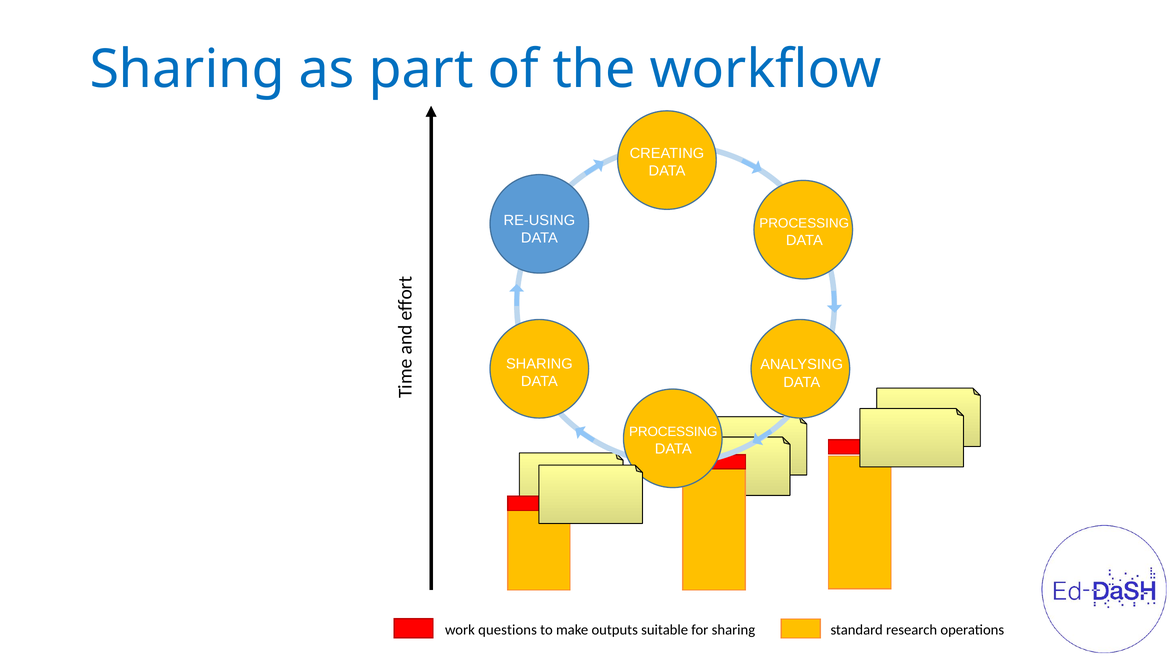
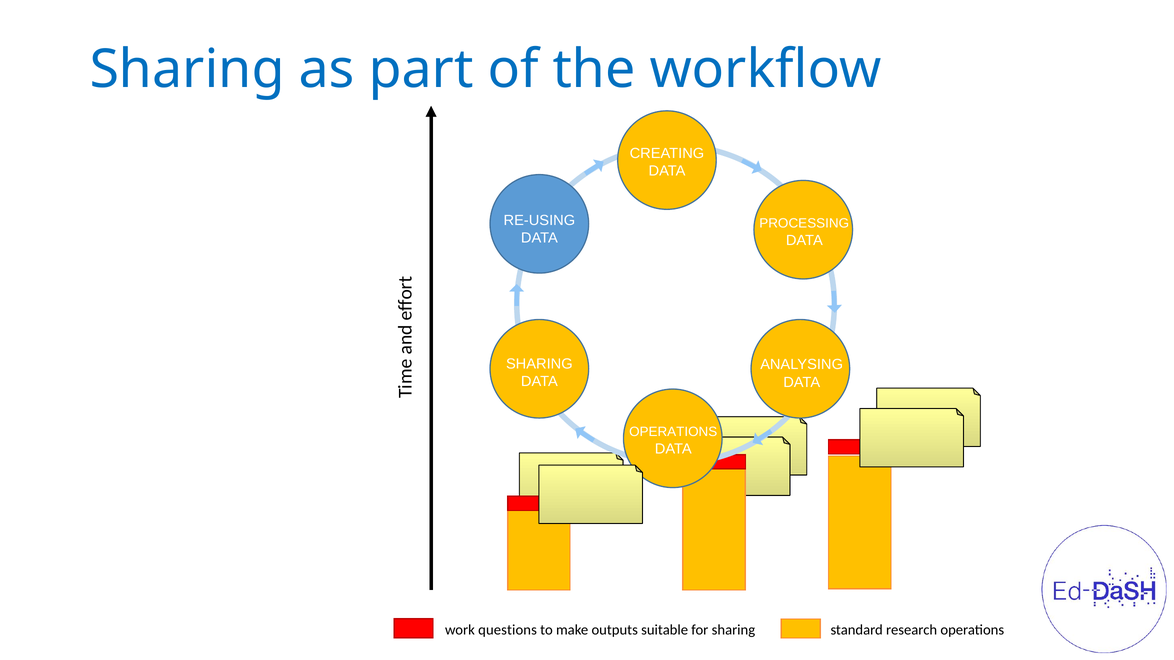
PROCESSING at (673, 432): PROCESSING -> OPERATIONS
